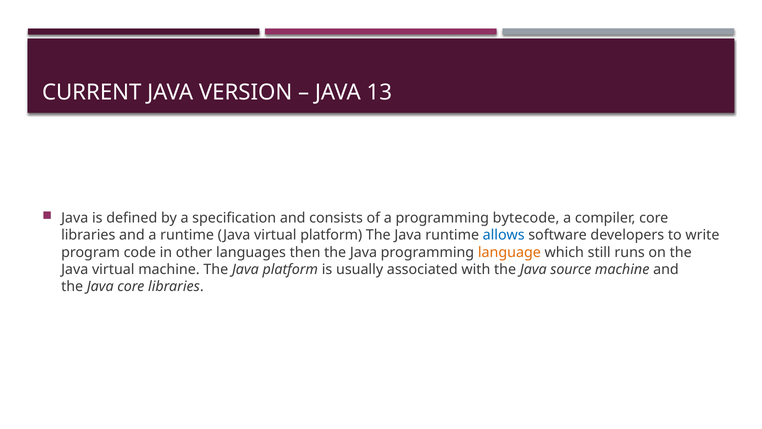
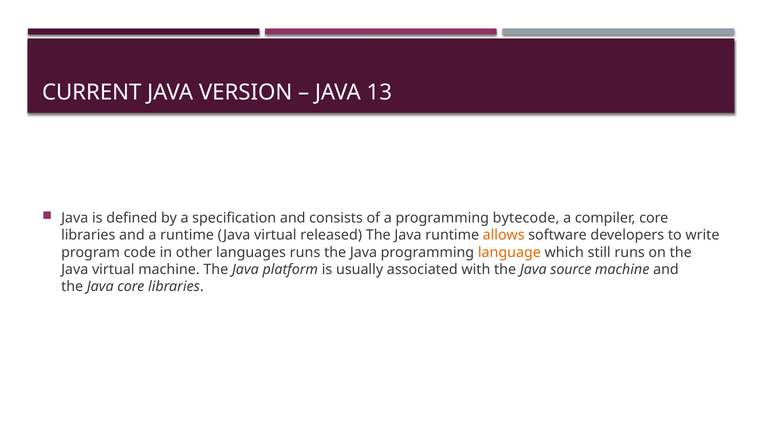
virtual platform: platform -> released
allows colour: blue -> orange
languages then: then -> runs
